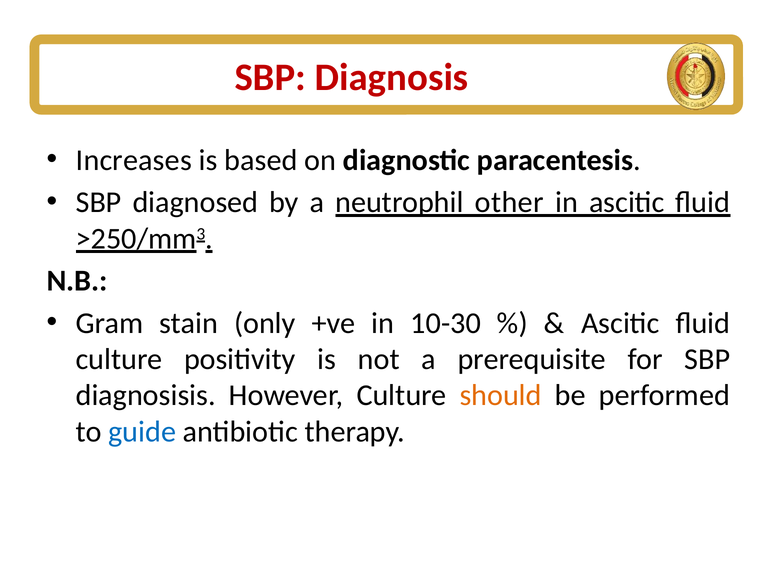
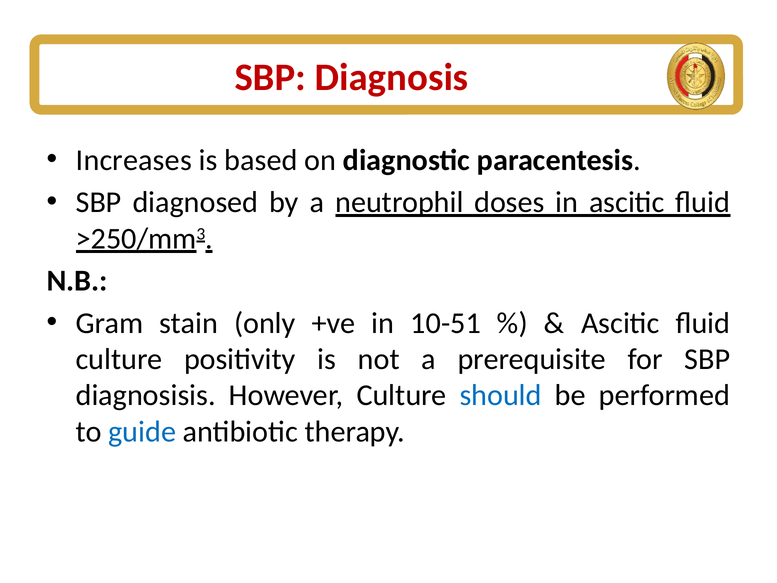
other: other -> doses
10-30: 10-30 -> 10-51
should colour: orange -> blue
